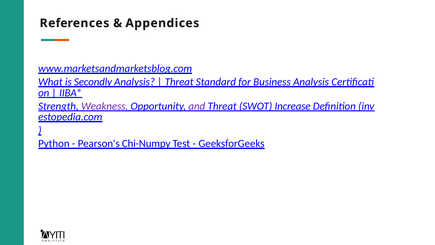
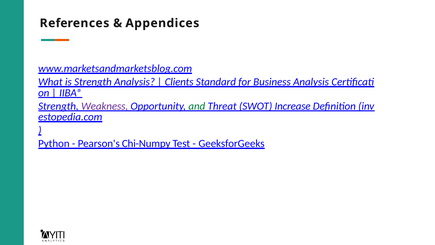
is Secondly: Secondly -> Strength
Threat at (179, 82): Threat -> Clients
and colour: purple -> green
